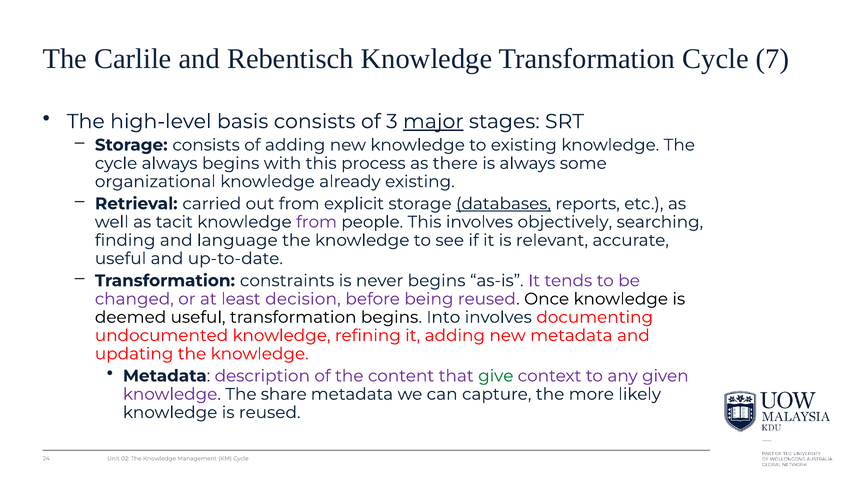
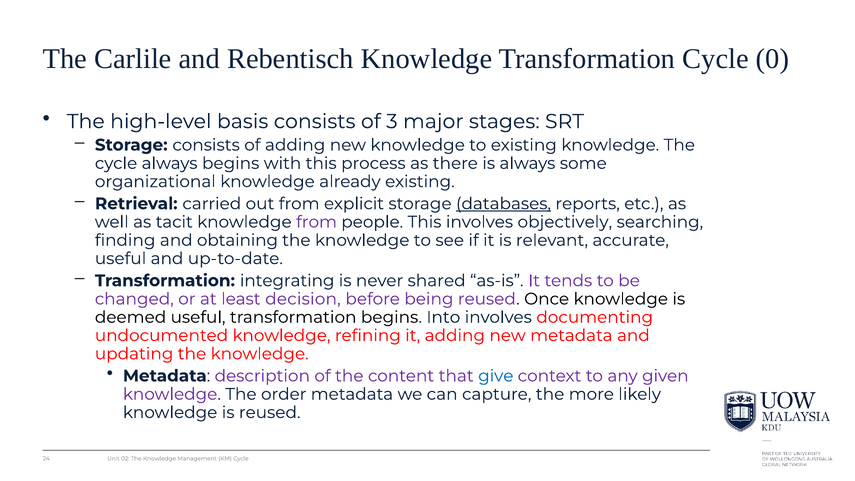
7: 7 -> 0
major underline: present -> none
language: language -> obtaining
constraints: constraints -> integrating
never begins: begins -> shared
give colour: green -> blue
share: share -> order
